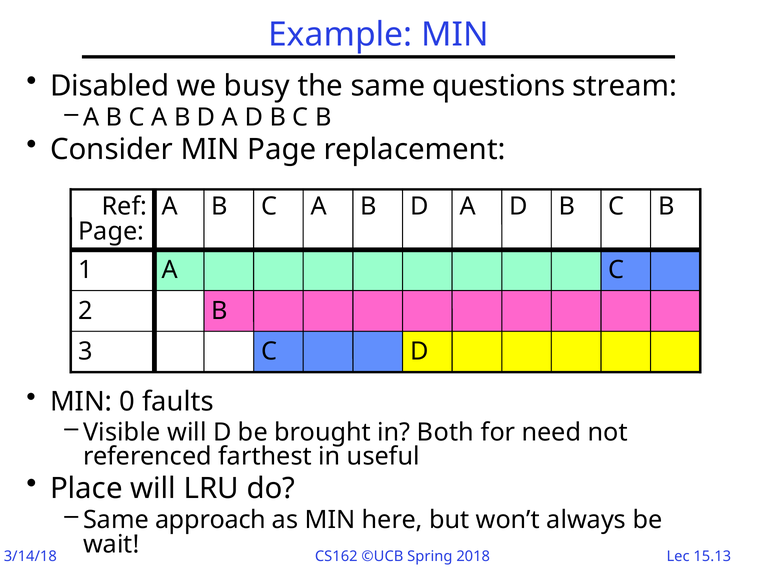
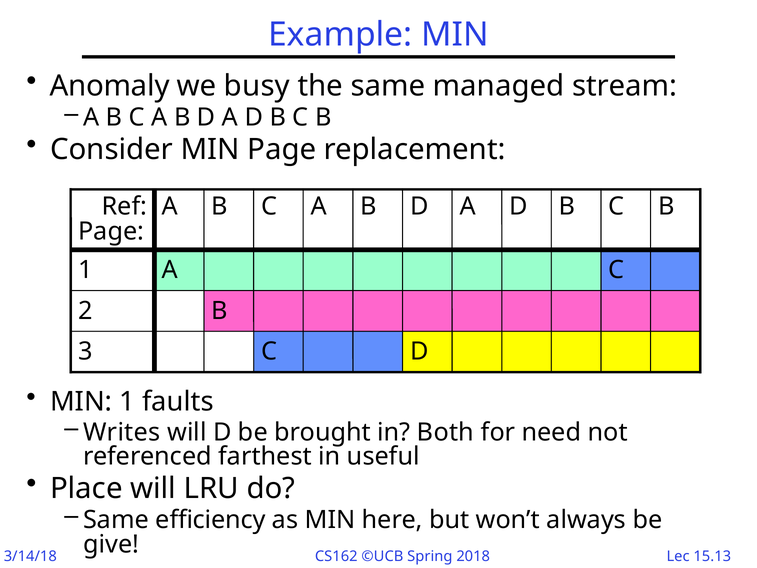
Disabled: Disabled -> Anomaly
questions: questions -> managed
MIN 0: 0 -> 1
Visible: Visible -> Writes
approach: approach -> efficiency
wait: wait -> give
